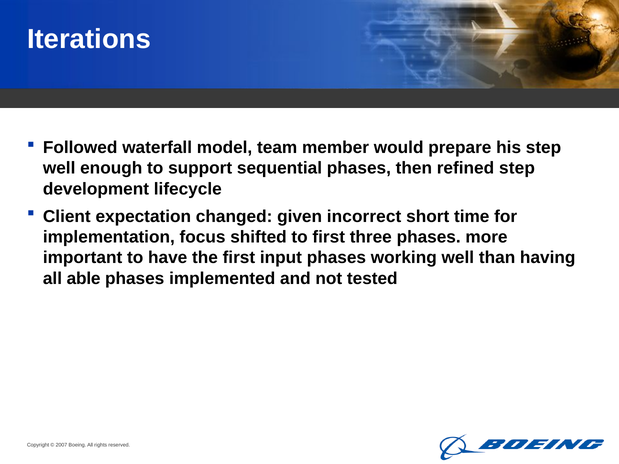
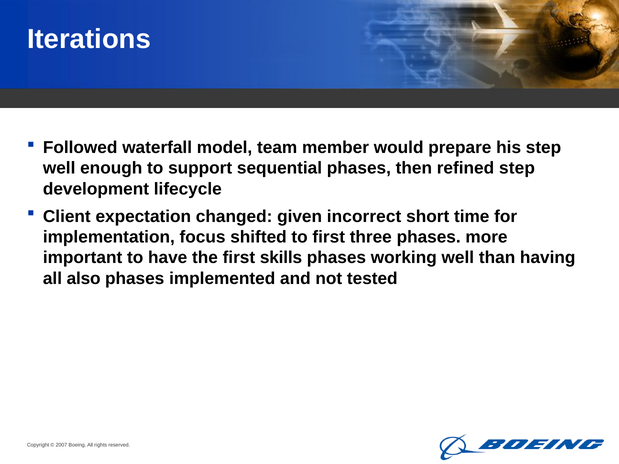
input: input -> skills
able: able -> also
